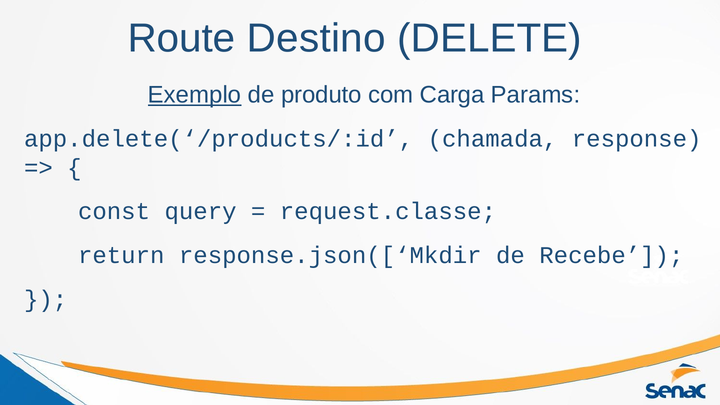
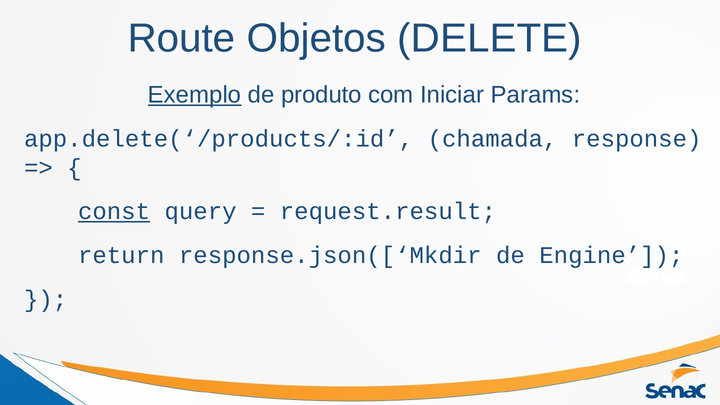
Destino: Destino -> Objetos
Carga: Carga -> Iniciar
const underline: none -> present
request.classe: request.classe -> request.result
Recebe: Recebe -> Engine
